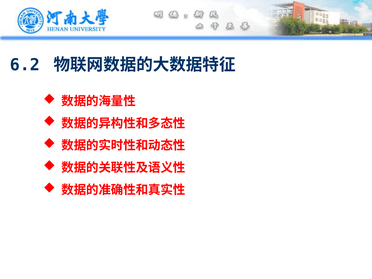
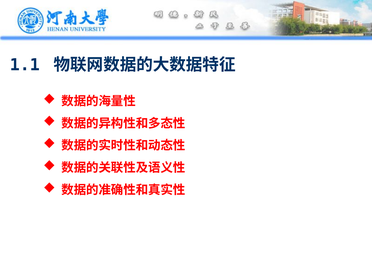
6.2: 6.2 -> 1.1
